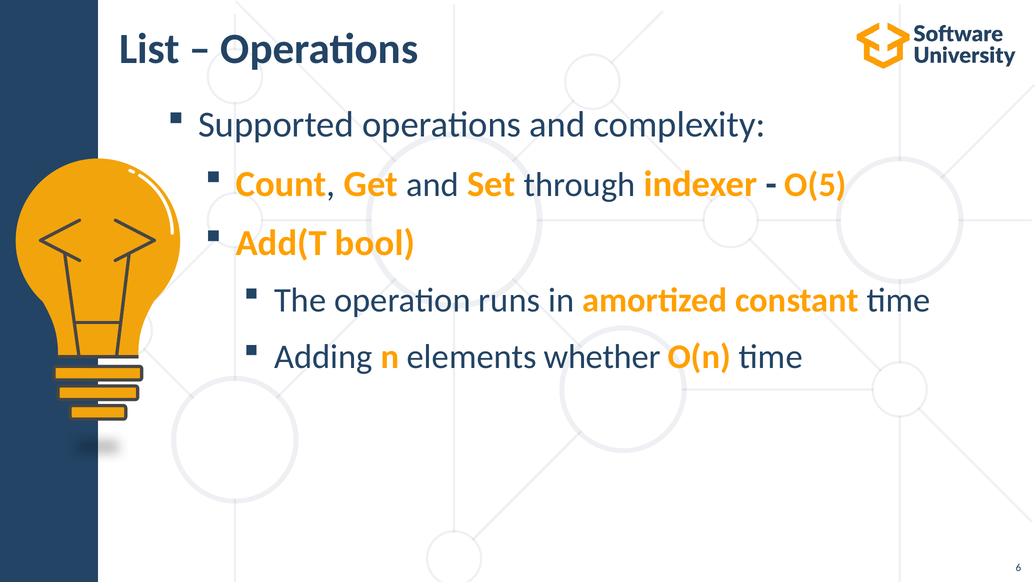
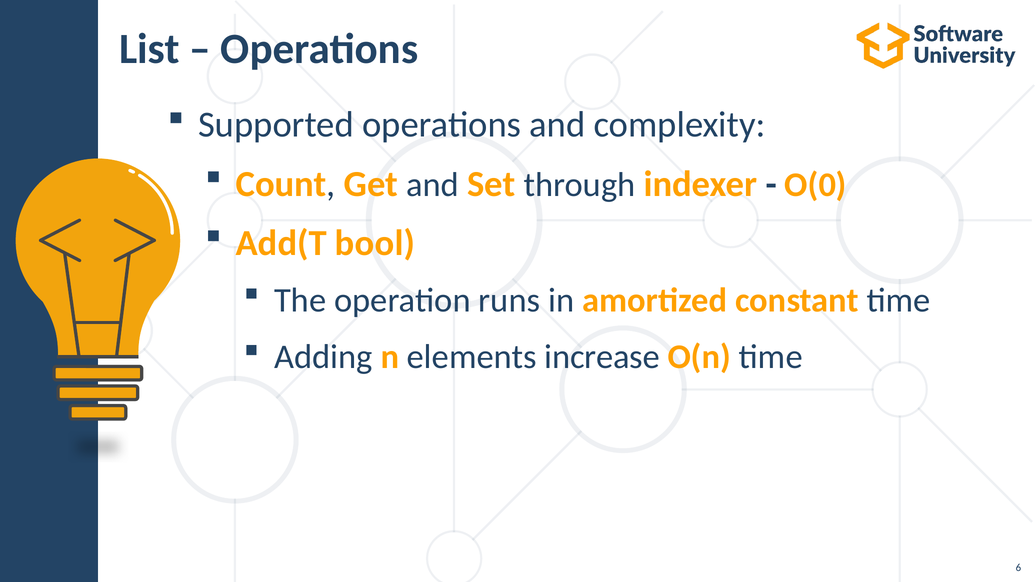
O(5: O(5 -> O(0
whether: whether -> increase
